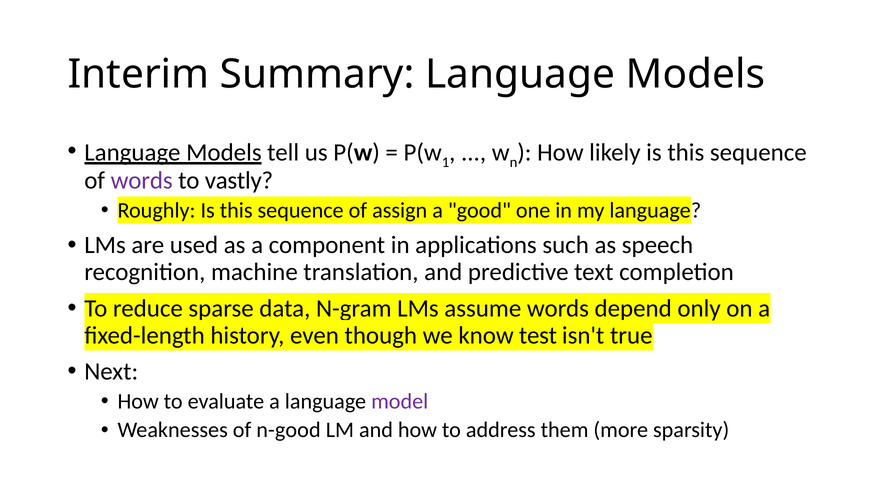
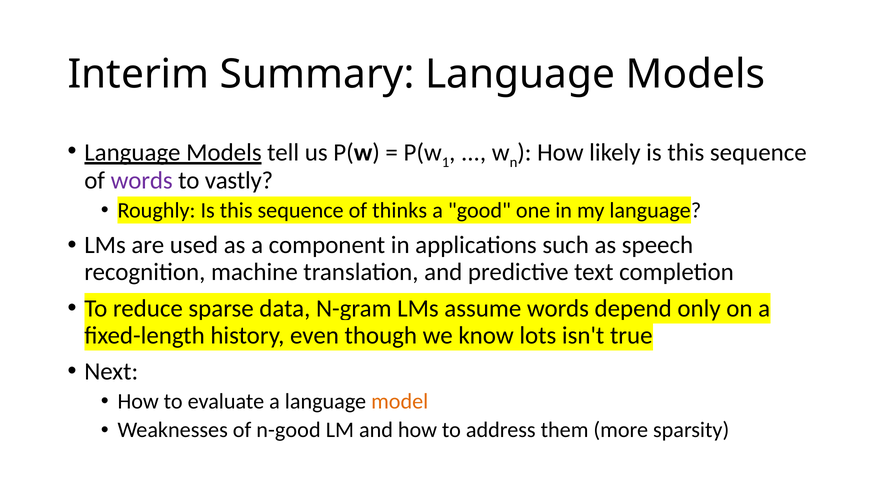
assign: assign -> thinks
test: test -> lots
model colour: purple -> orange
